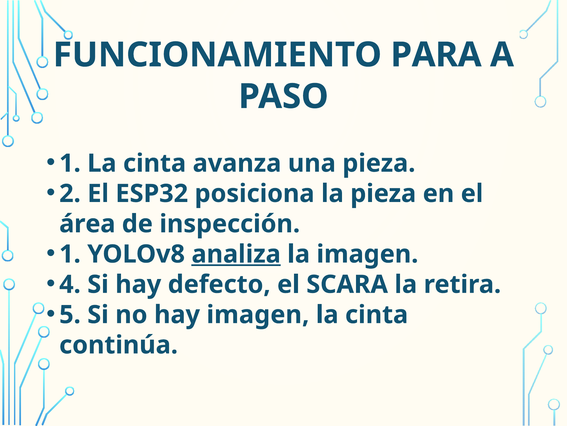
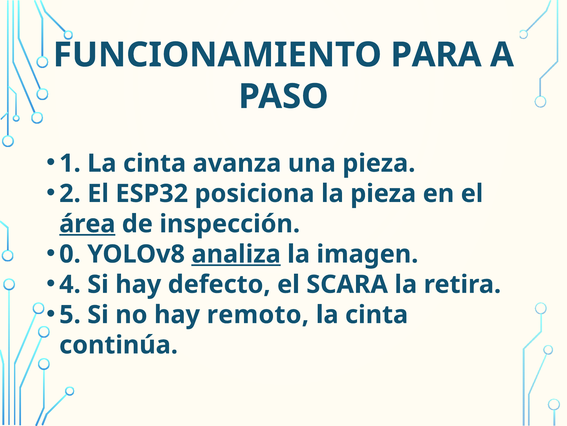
área underline: none -> present
1 at (70, 254): 1 -> 0
hay imagen: imagen -> remoto
